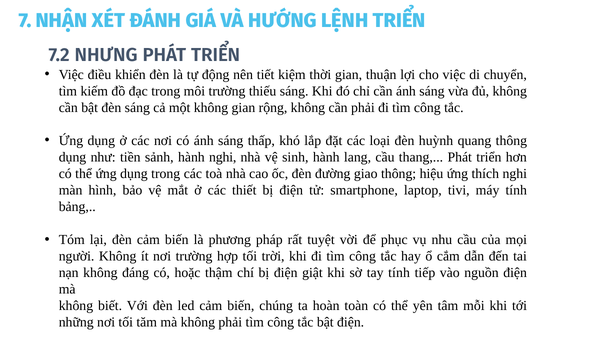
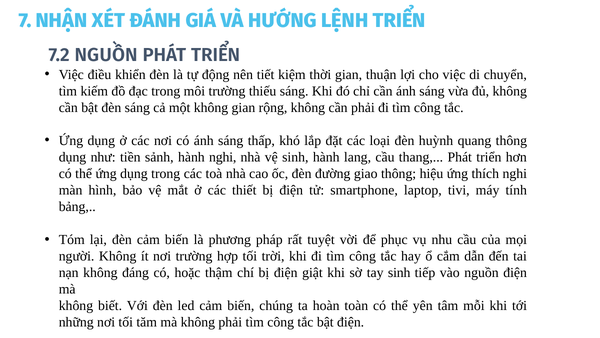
7.2 NHƯNG: NHƯNG -> NGUỒN
tay tính: tính -> sinh
